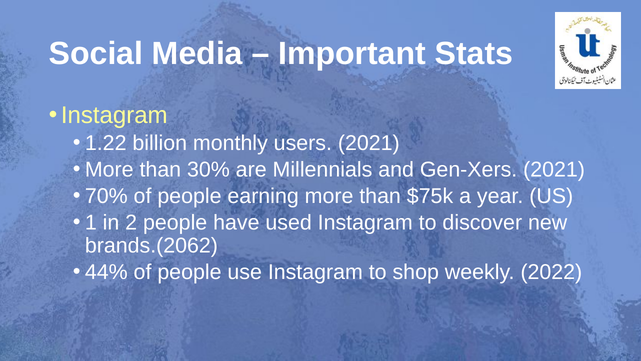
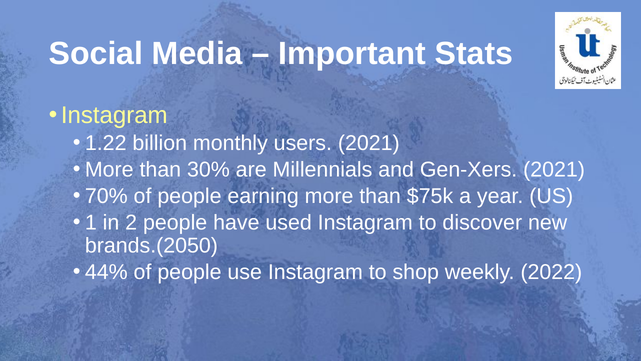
brands.(2062: brands.(2062 -> brands.(2050
